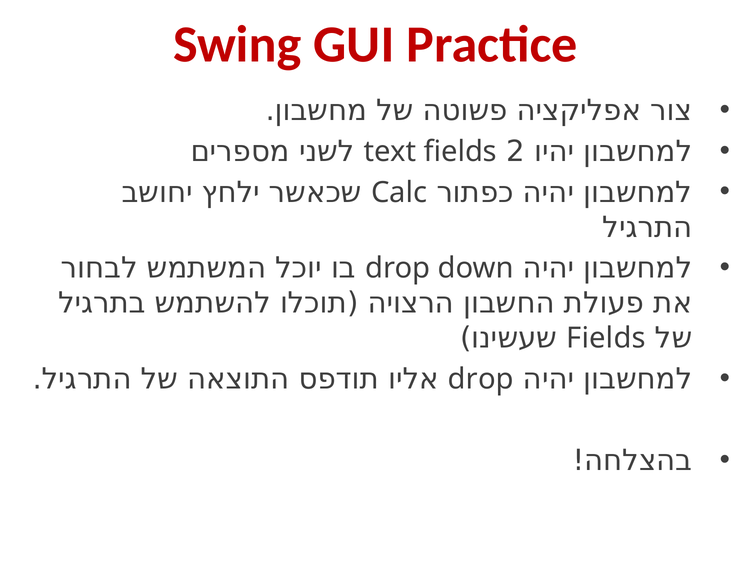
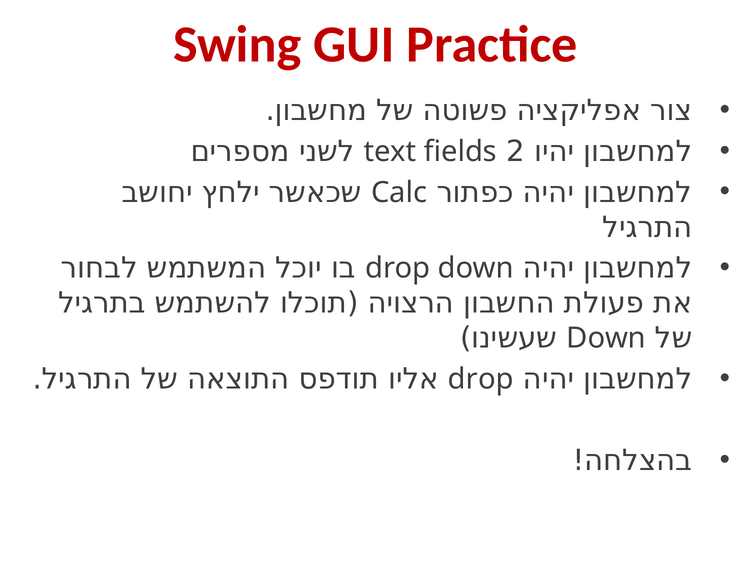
Fields at (606, 338): Fields -> Down
